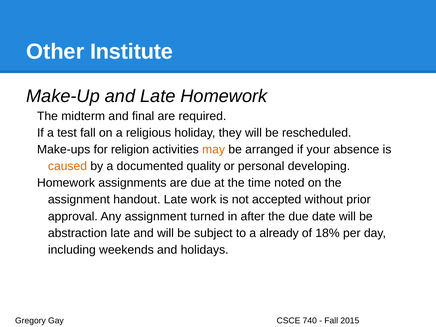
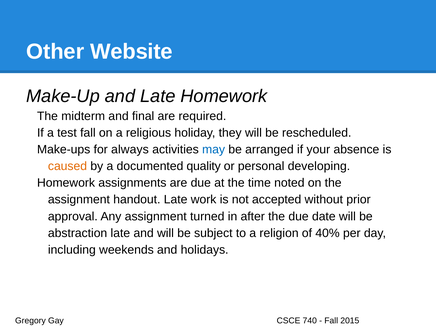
Institute: Institute -> Website
religion: religion -> always
may colour: orange -> blue
already: already -> religion
18%: 18% -> 40%
